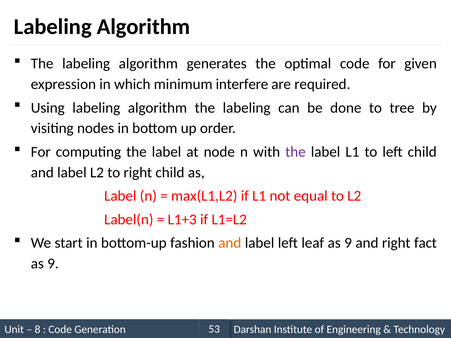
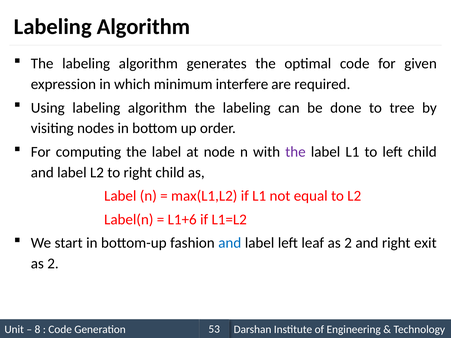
L1+3: L1+3 -> L1+6
and at (230, 243) colour: orange -> blue
leaf as 9: 9 -> 2
fact: fact -> exit
9 at (53, 264): 9 -> 2
